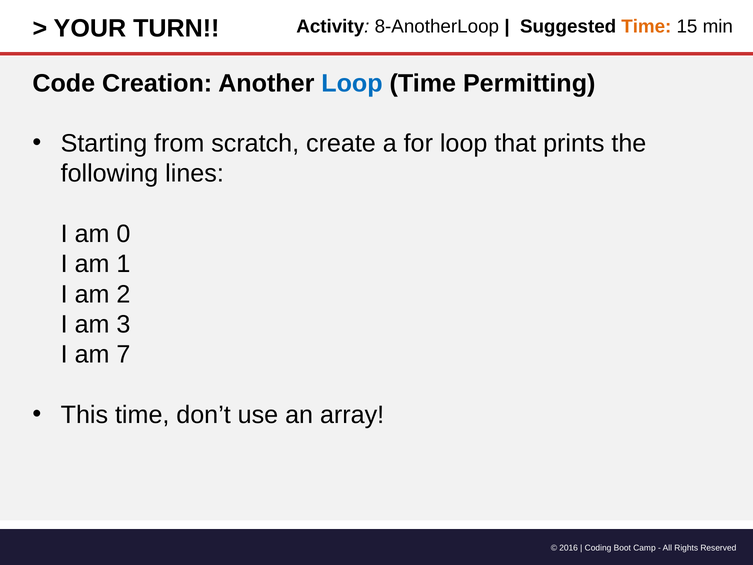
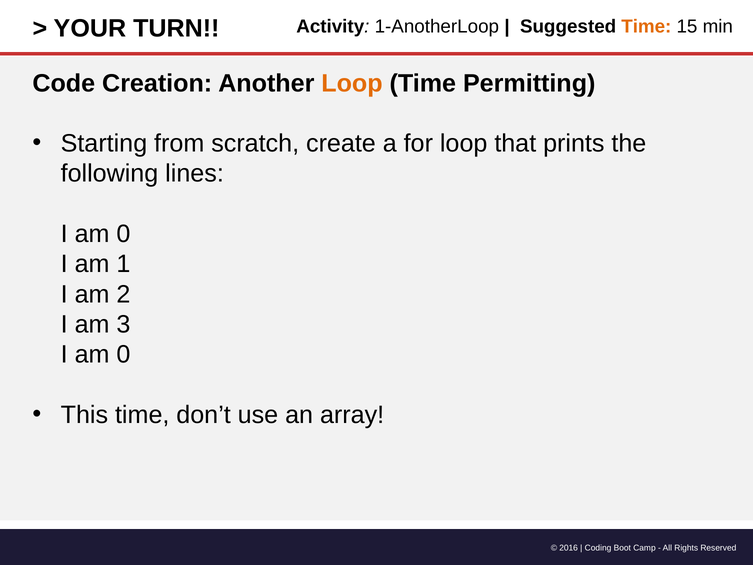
8-AnotherLoop: 8-AnotherLoop -> 1-AnotherLoop
Loop at (352, 83) colour: blue -> orange
7 at (123, 354): 7 -> 0
